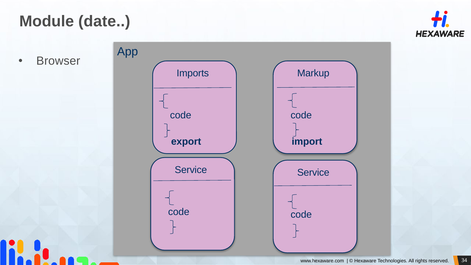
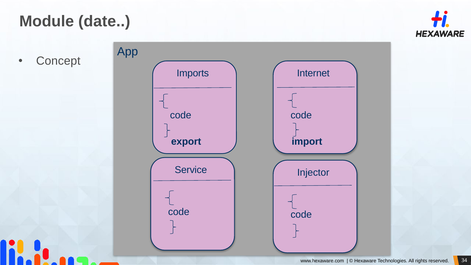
Browser: Browser -> Concept
Markup: Markup -> Internet
Service at (313, 173): Service -> Injector
